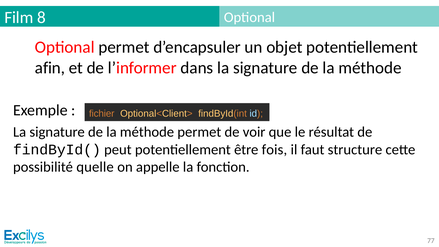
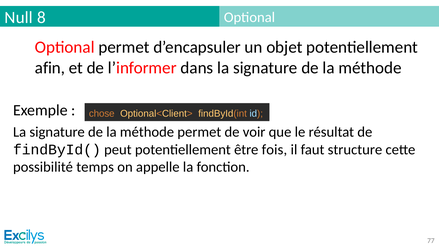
Film: Film -> Null
fichier: fichier -> chose
quelle: quelle -> temps
